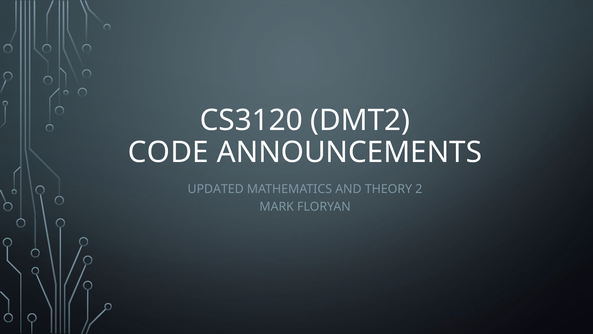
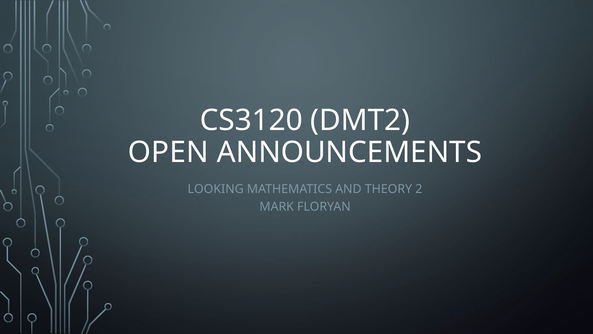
CODE: CODE -> OPEN
UPDATED: UPDATED -> LOOKING
